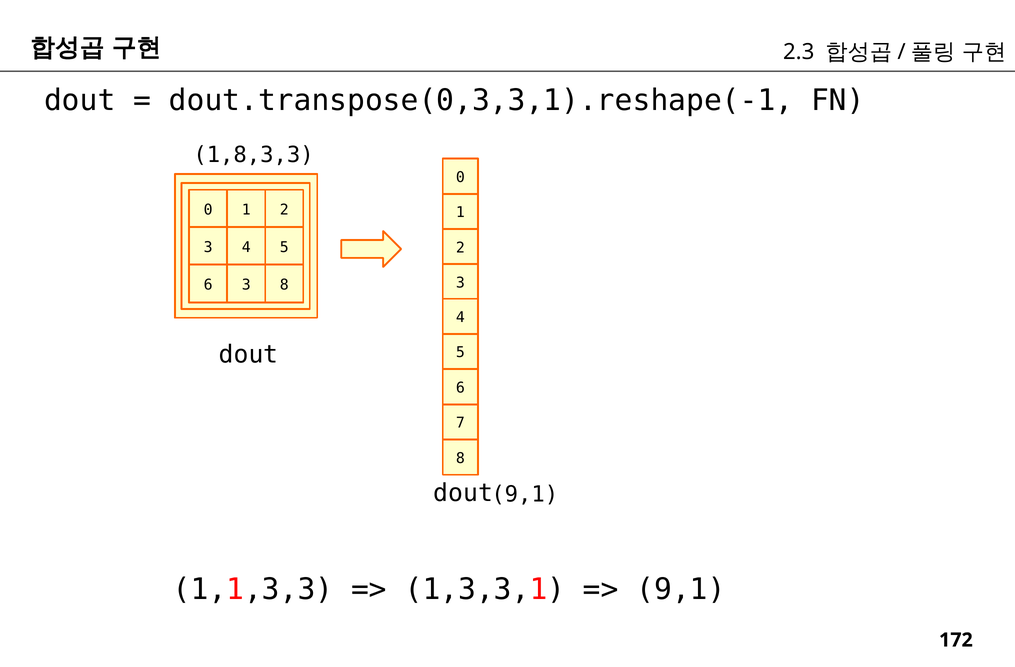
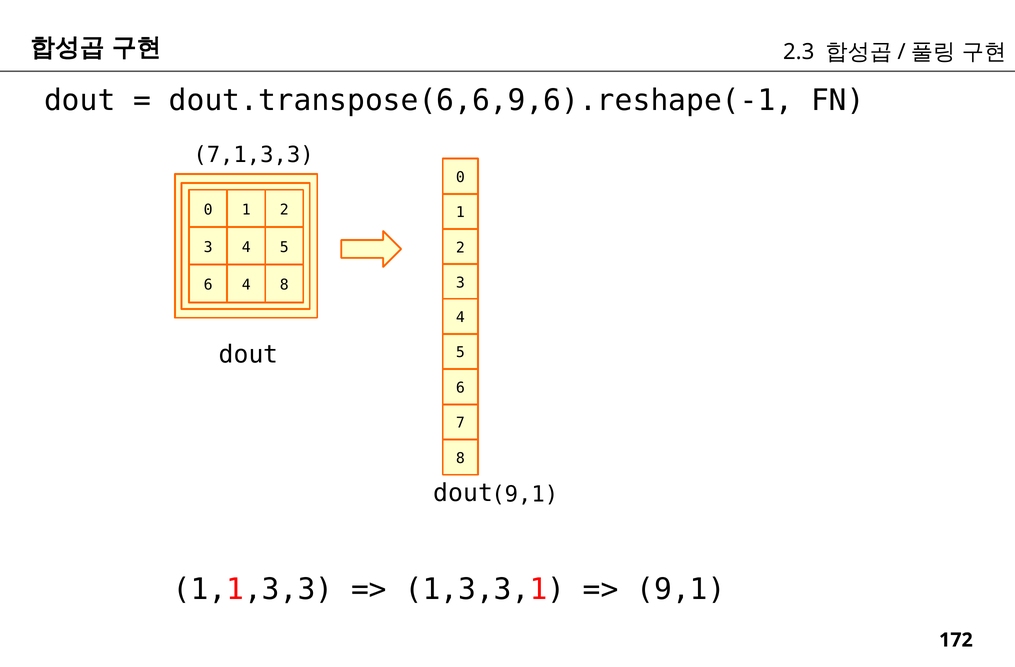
dout.transpose(0,3,3,1).reshape(-1: dout.transpose(0,3,3,1).reshape(-1 -> dout.transpose(6,6,9,6).reshape(-1
1,8,3,3: 1,8,3,3 -> 7,1,3,3
6 3: 3 -> 4
